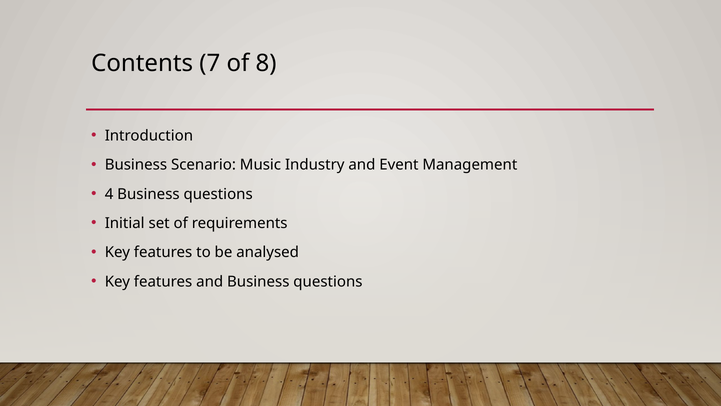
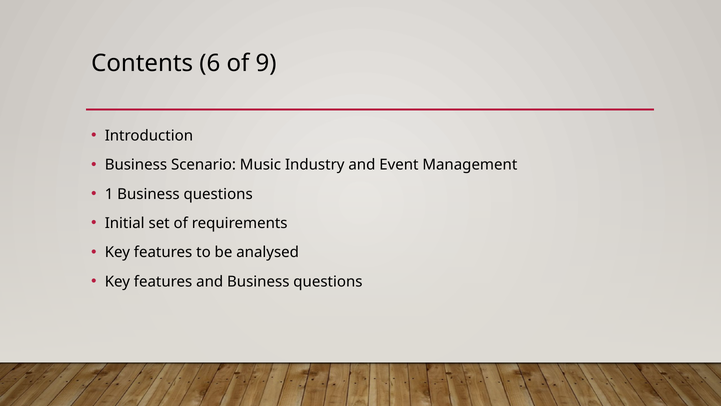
7: 7 -> 6
8: 8 -> 9
4: 4 -> 1
